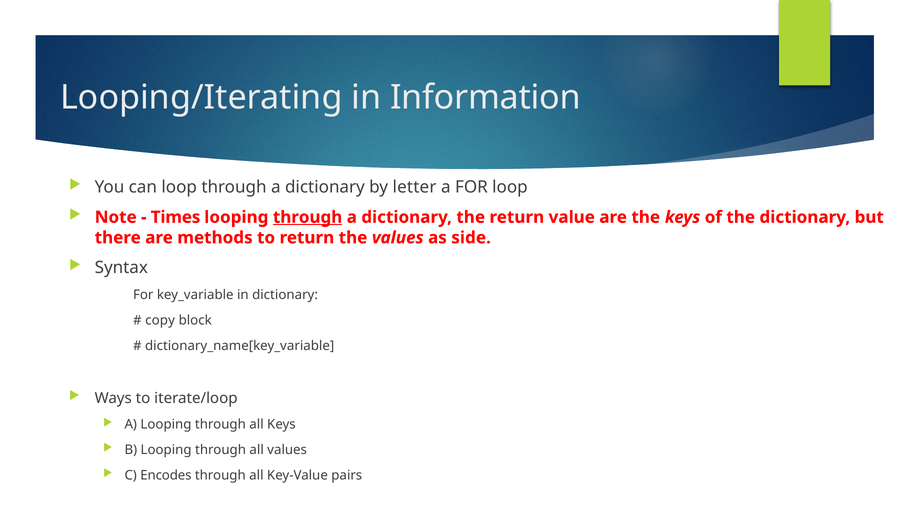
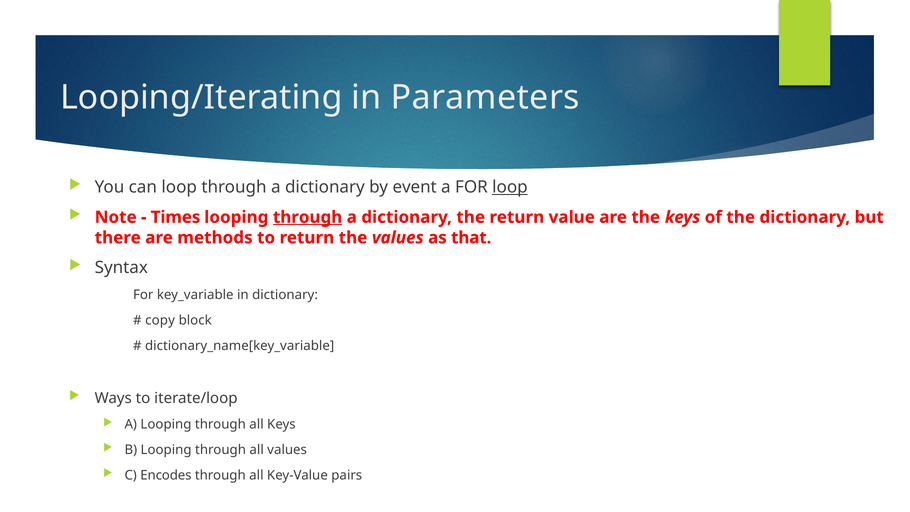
Information: Information -> Parameters
letter: letter -> event
loop at (510, 187) underline: none -> present
side: side -> that
